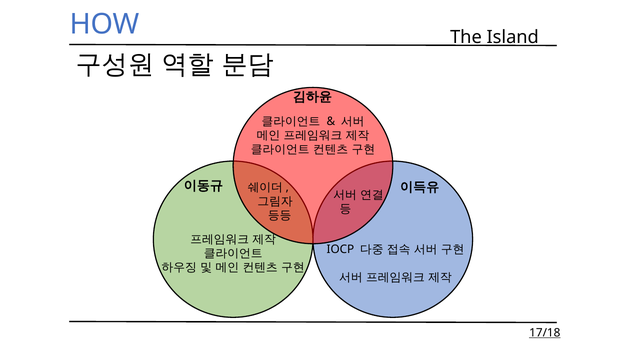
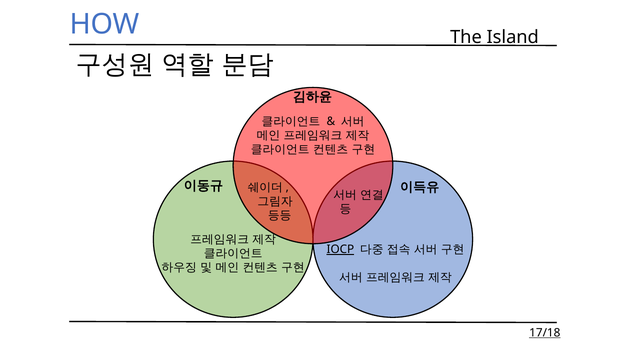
IOCP underline: none -> present
